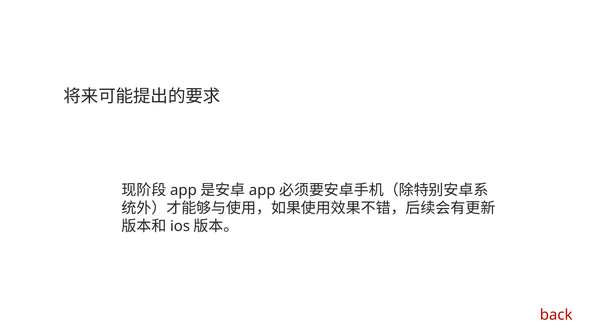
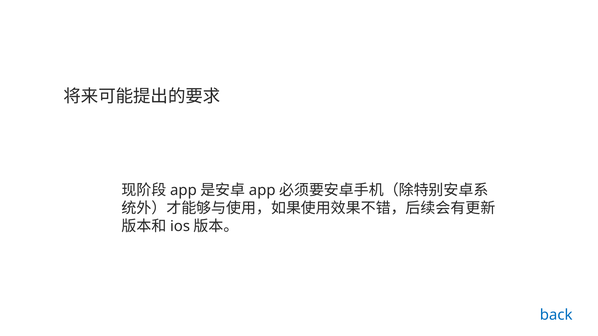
back colour: red -> blue
